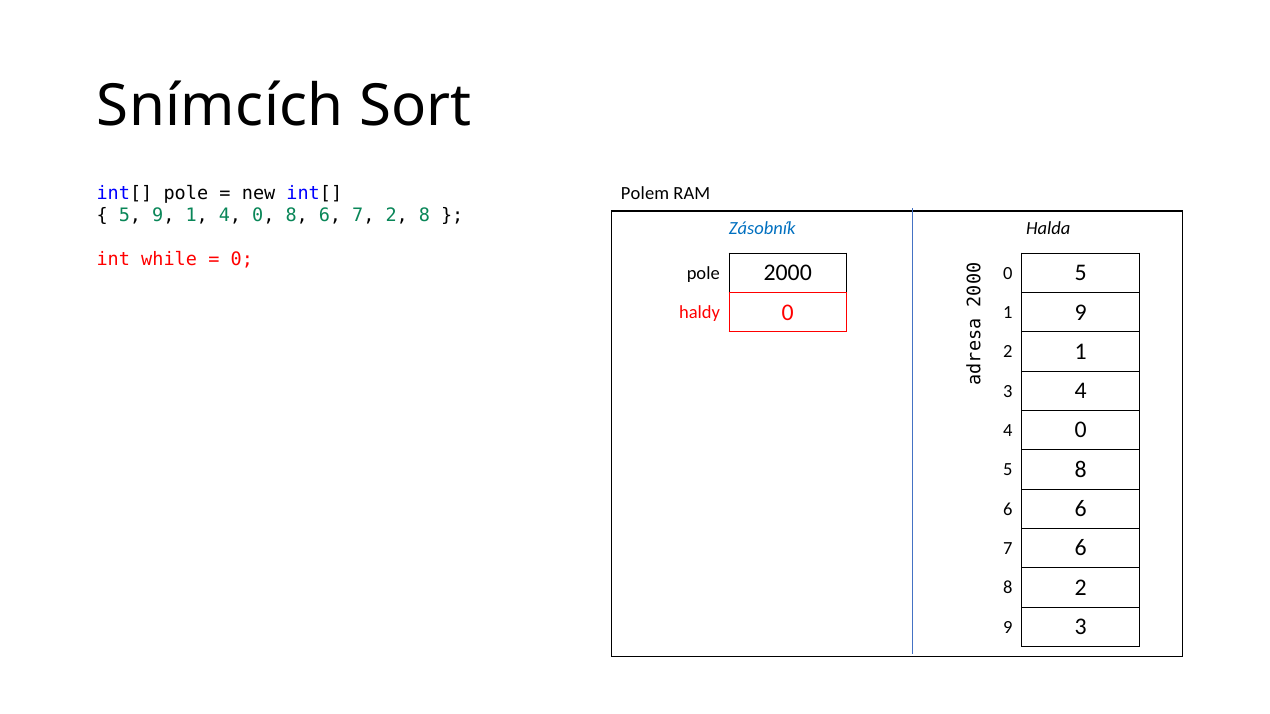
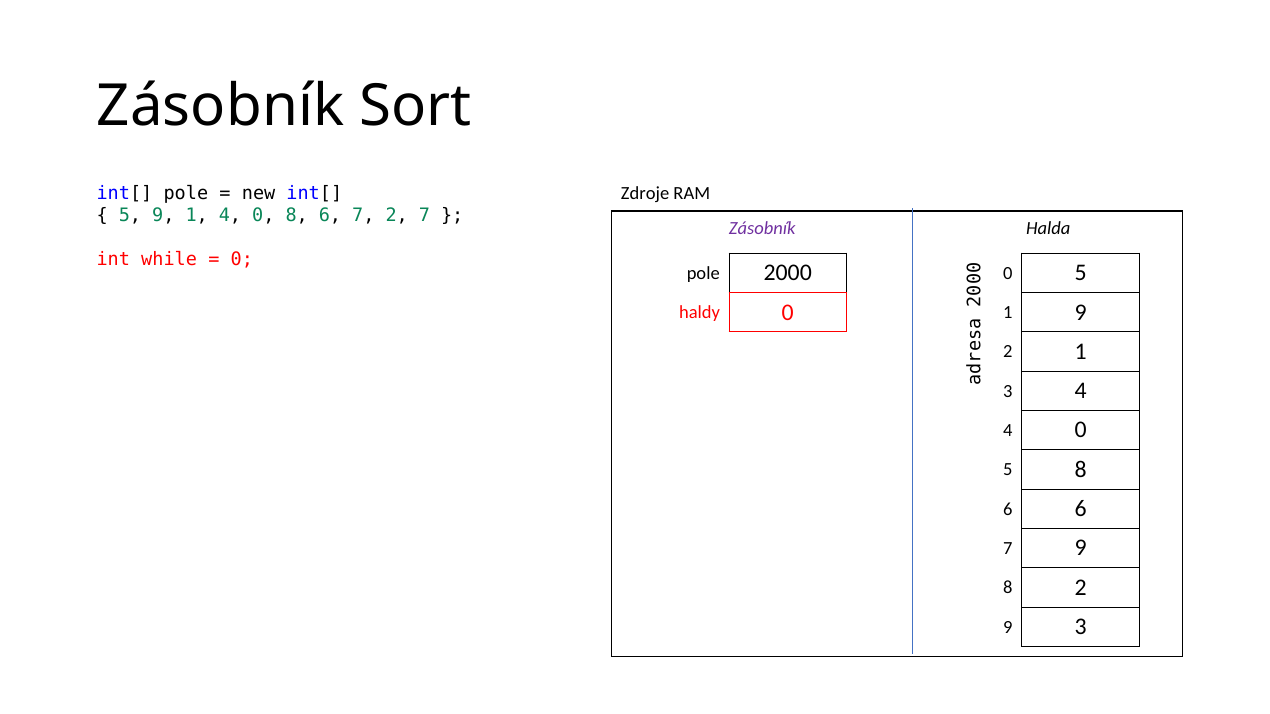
Snímcích at (220, 107): Snímcích -> Zásobník
Polem: Polem -> Zdroje
2 8: 8 -> 7
Zásobník at (762, 228) colour: blue -> purple
7 6: 6 -> 9
